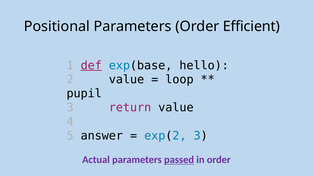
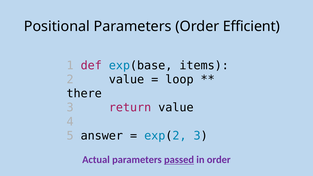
def underline: present -> none
hello: hello -> items
pupil: pupil -> there
